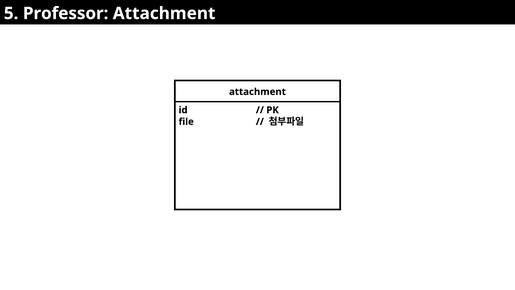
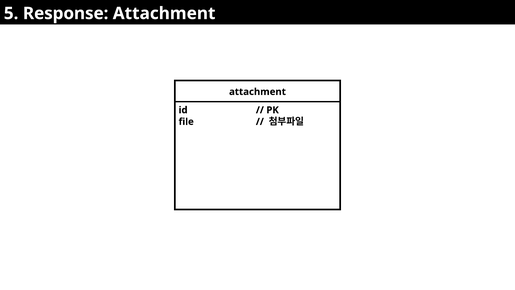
Professor: Professor -> Response
